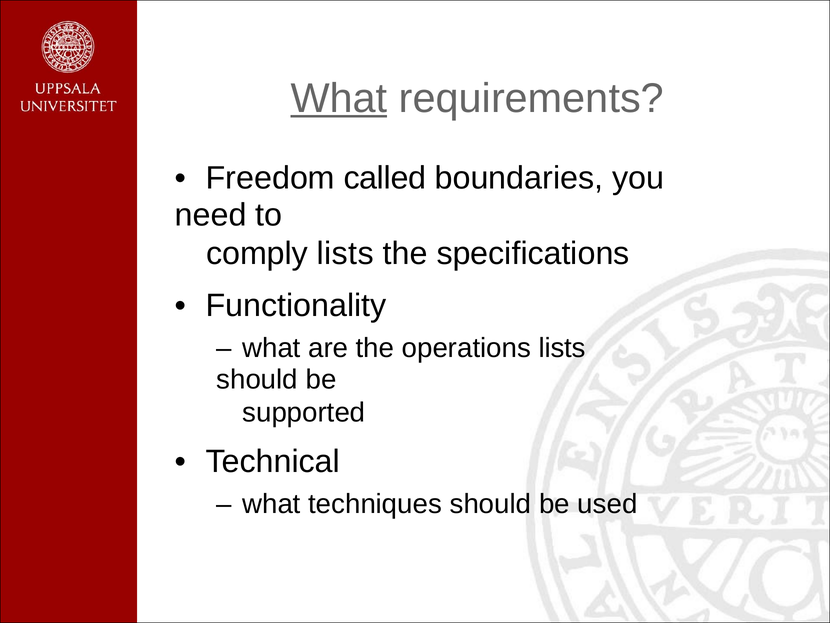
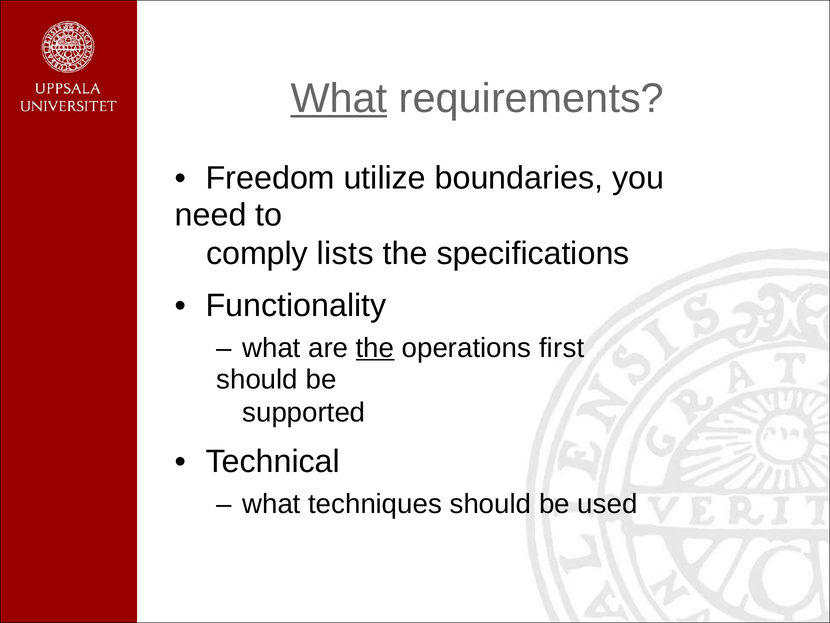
called: called -> utilize
the at (375, 348) underline: none -> present
operations lists: lists -> first
